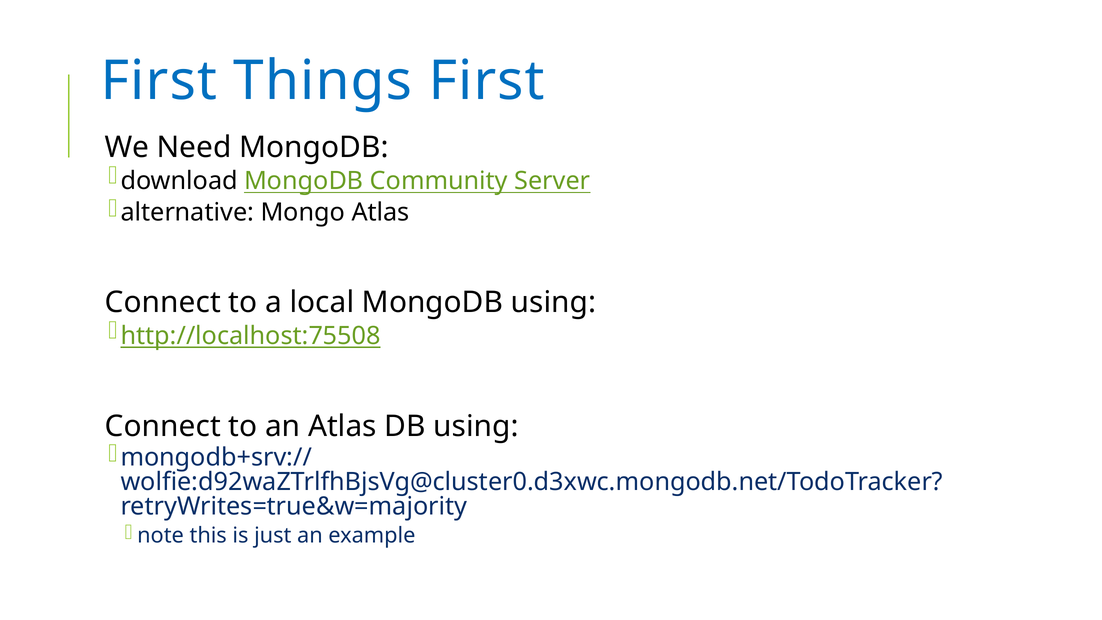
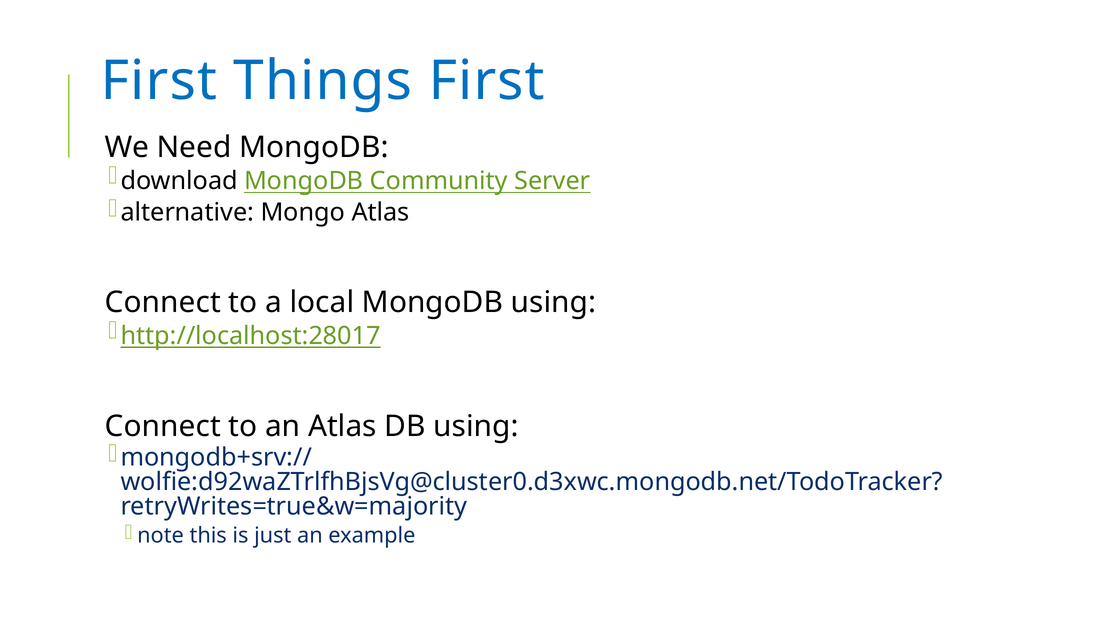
http://localhost:75508: http://localhost:75508 -> http://localhost:28017
